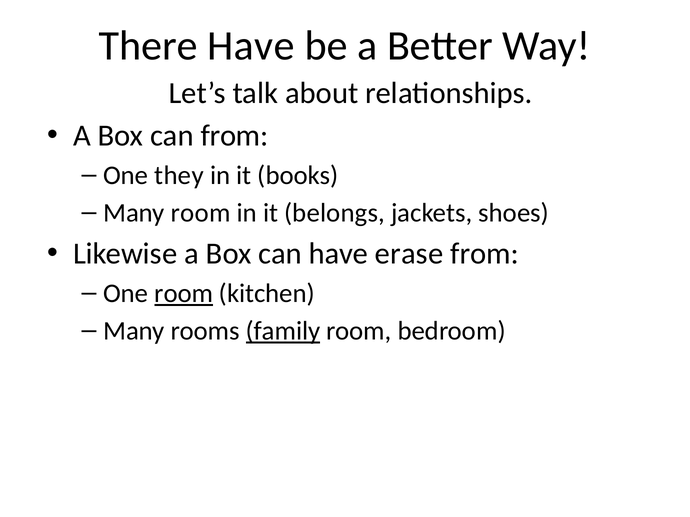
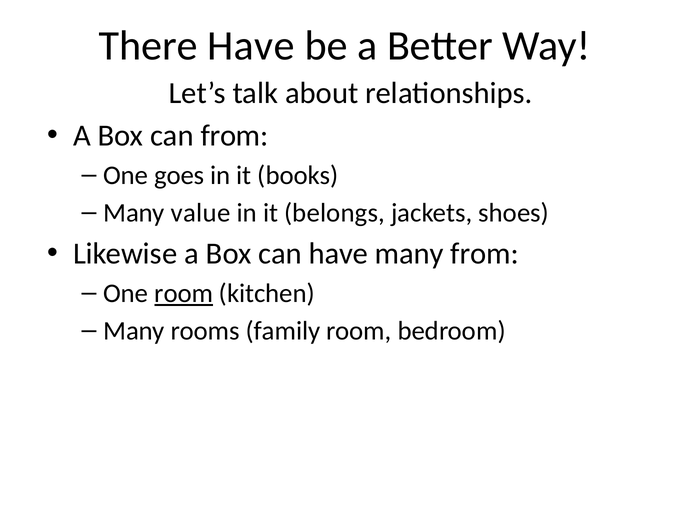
they: they -> goes
Many room: room -> value
have erase: erase -> many
family underline: present -> none
